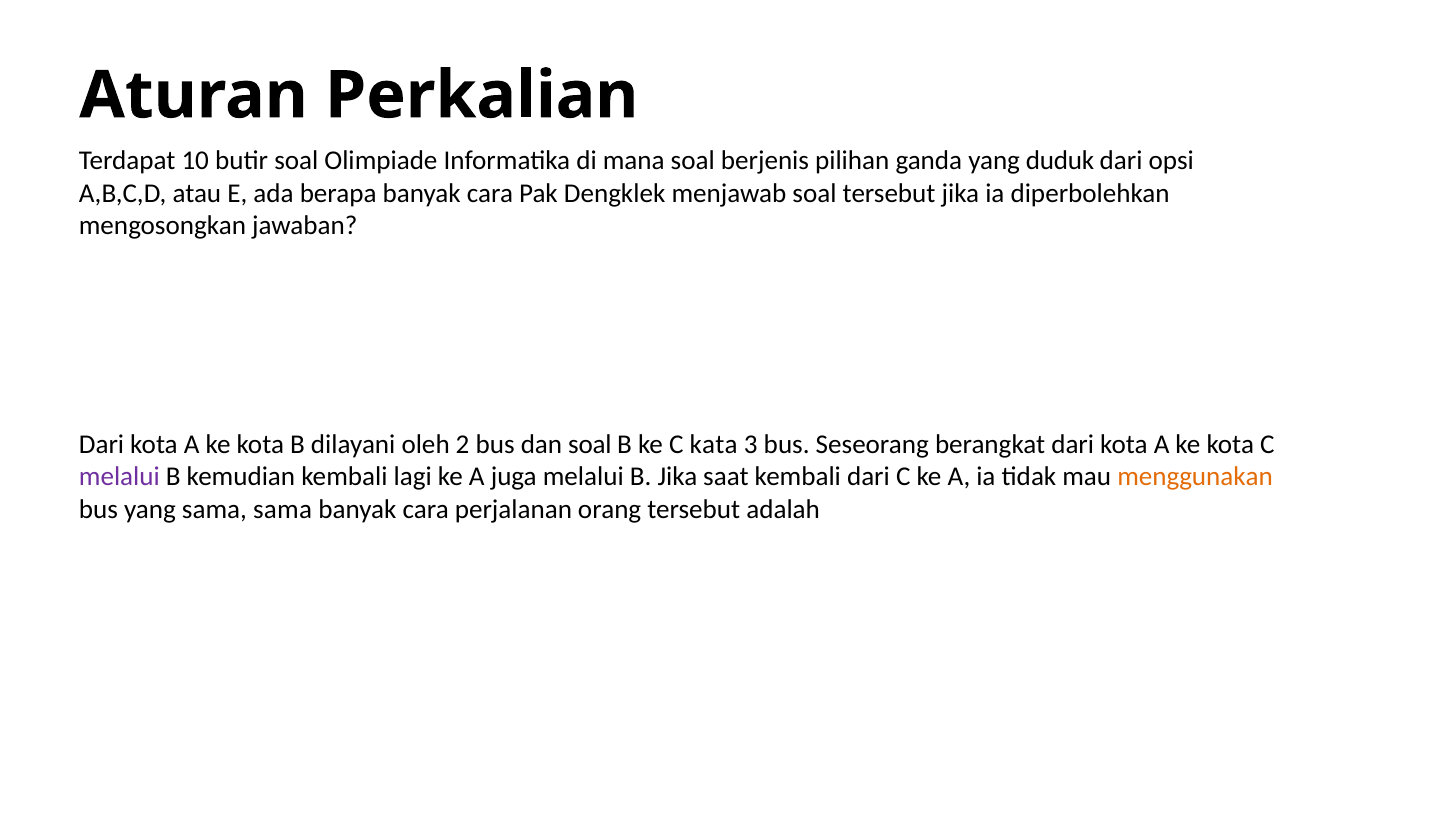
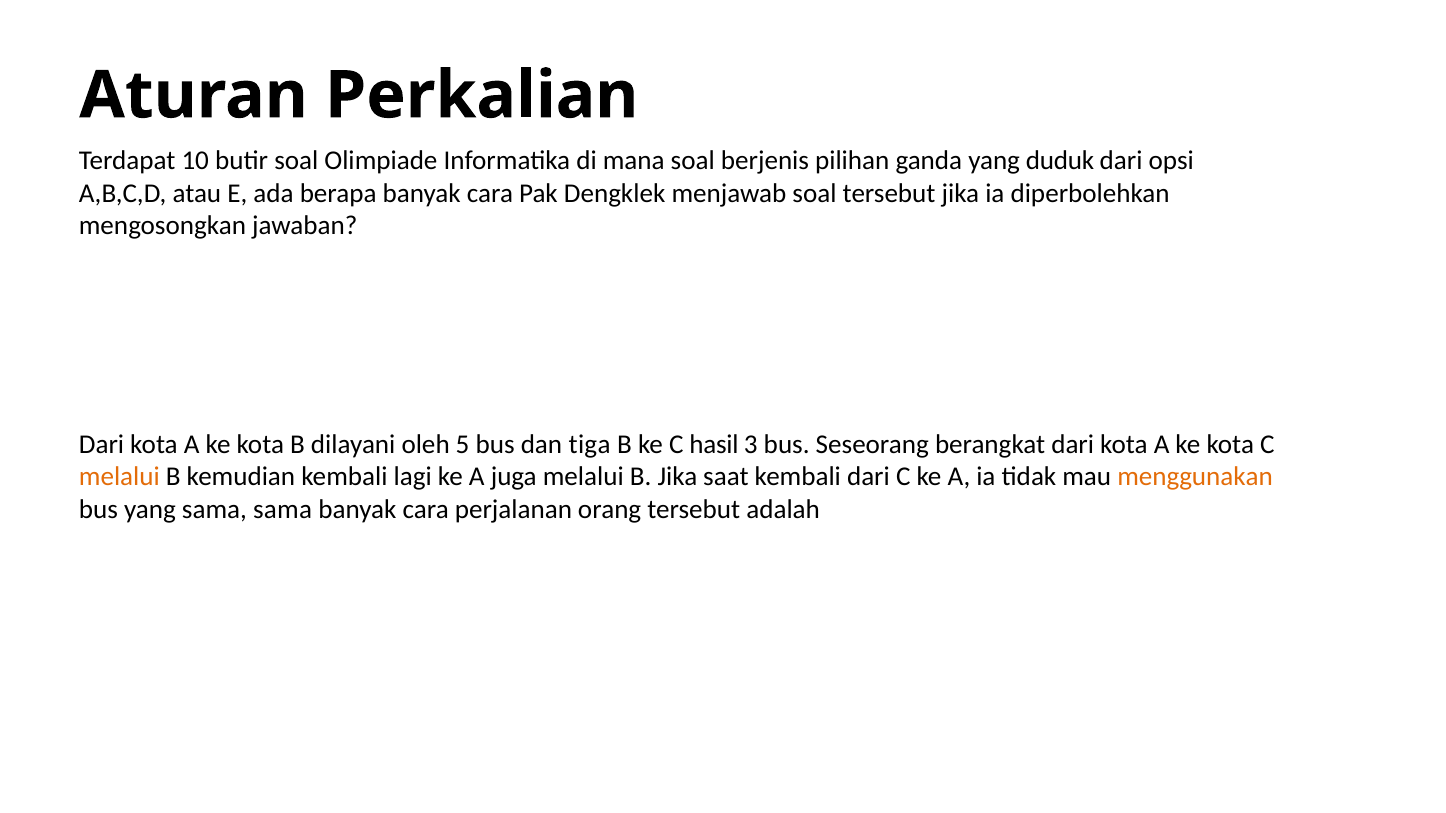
2: 2 -> 5
dan soal: soal -> tiga
kata: kata -> hasil
melalui at (119, 477) colour: purple -> orange
